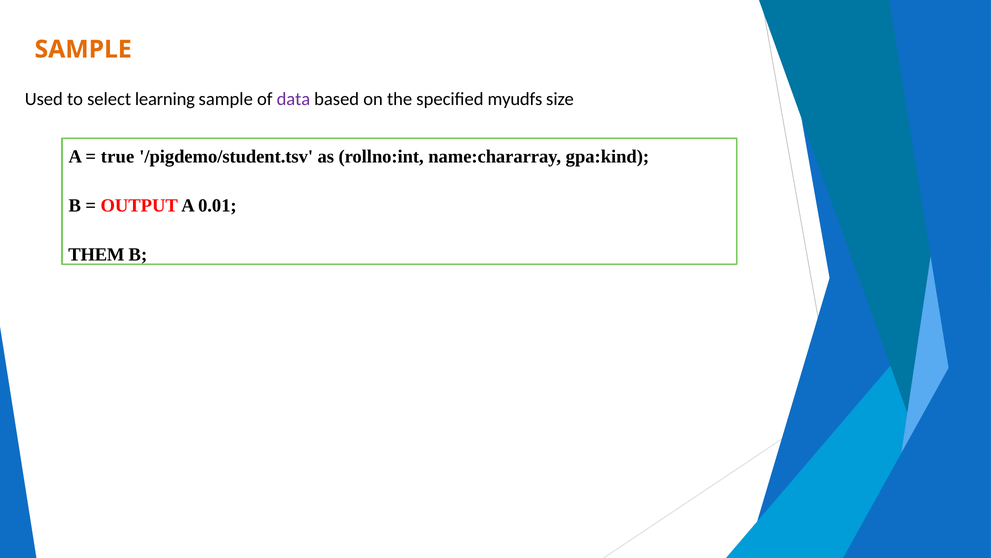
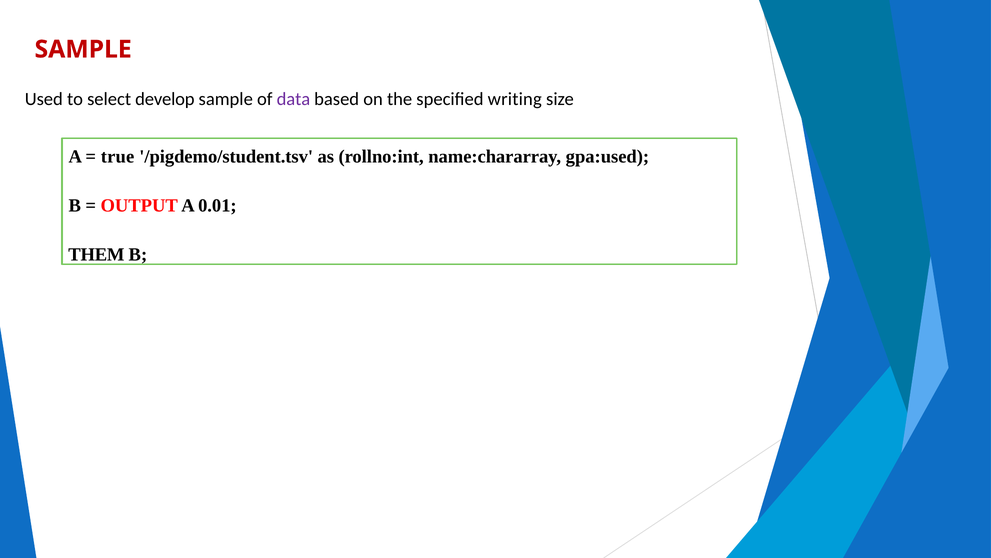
SAMPLE at (83, 49) colour: orange -> red
learning: learning -> develop
myudfs: myudfs -> writing
gpa:kind: gpa:kind -> gpa:used
